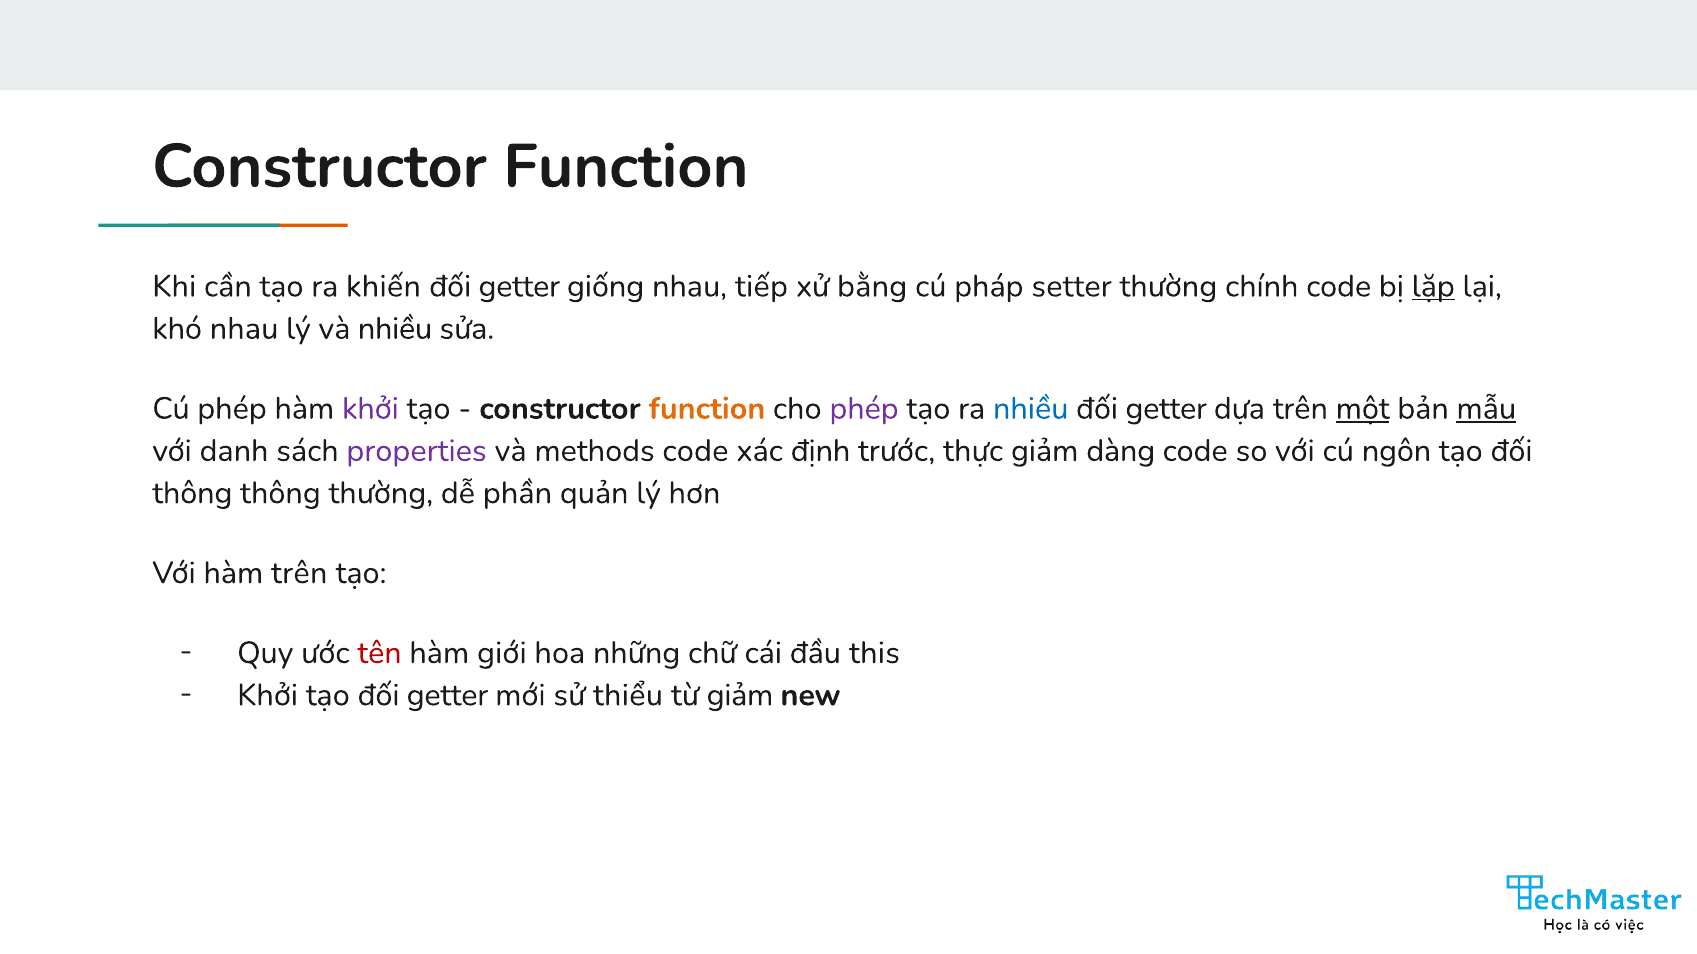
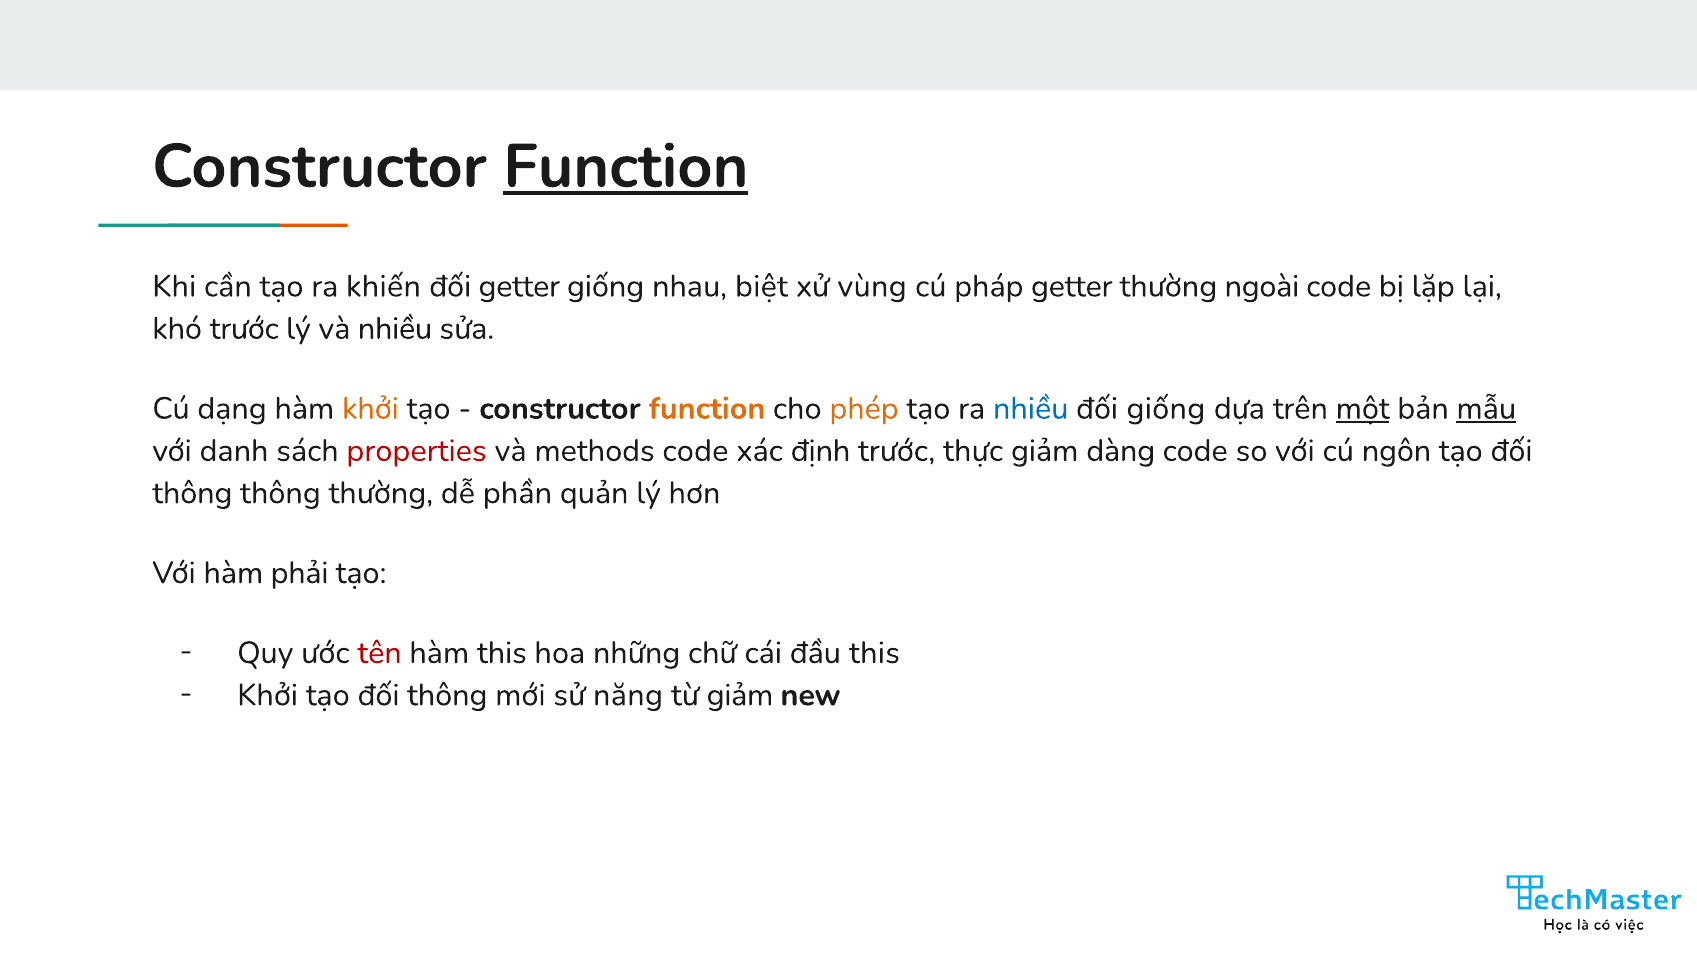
Function at (626, 167) underline: none -> present
tiếp: tiếp -> biệt
bằng: bằng -> vùng
pháp setter: setter -> getter
chính: chính -> ngoài
lặp underline: present -> none
khó nhau: nhau -> trước
Cú phép: phép -> dạng
khởi at (370, 409) colour: purple -> orange
phép at (864, 409) colour: purple -> orange
getter at (1166, 409): getter -> giống
properties colour: purple -> red
hàm trên: trên -> phải
hàm giới: giới -> this
Khởi tạo đối getter: getter -> thông
thiểu: thiểu -> năng
